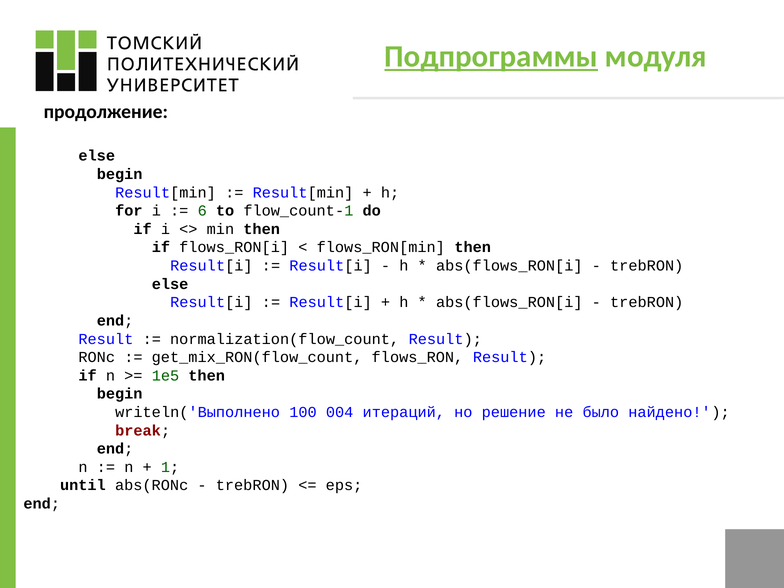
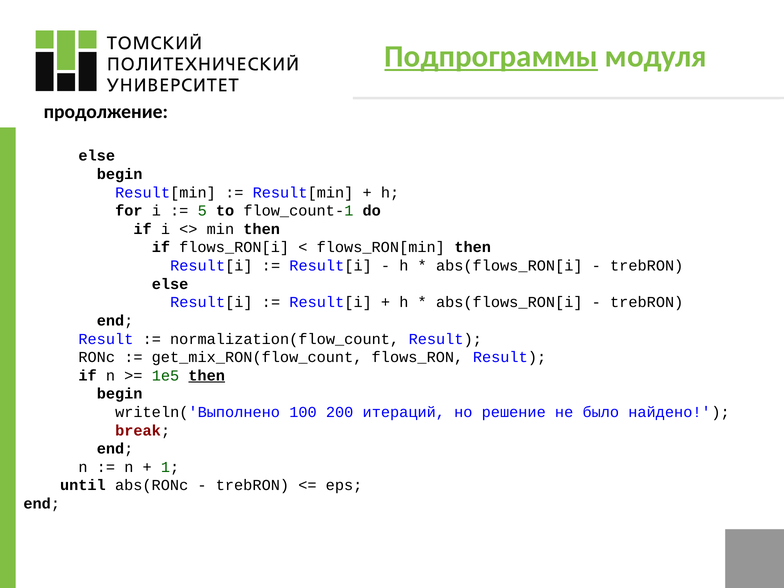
6: 6 -> 5
then at (207, 376) underline: none -> present
004: 004 -> 200
